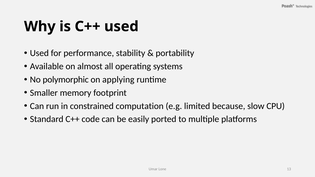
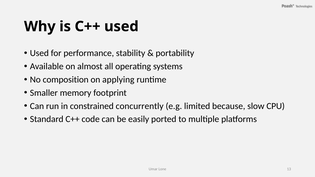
polymorphic: polymorphic -> composition
computation: computation -> concurrently
